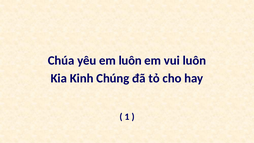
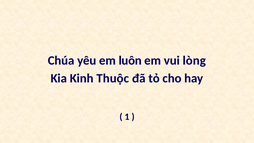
vui luôn: luôn -> lòng
Chúng: Chúng -> Thuộc
